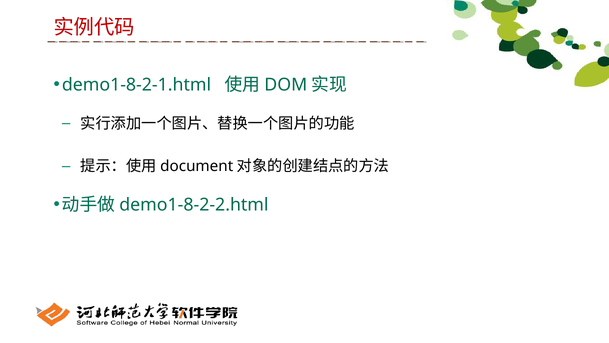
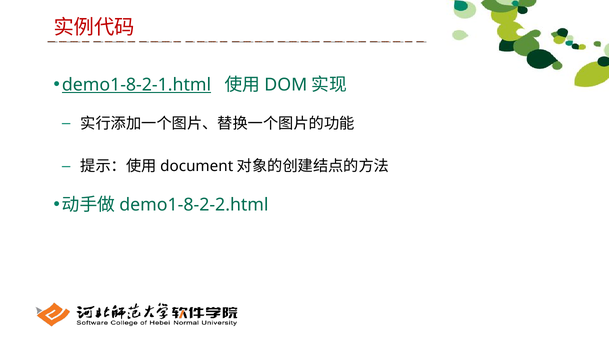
demo1-8-2-1.html underline: none -> present
